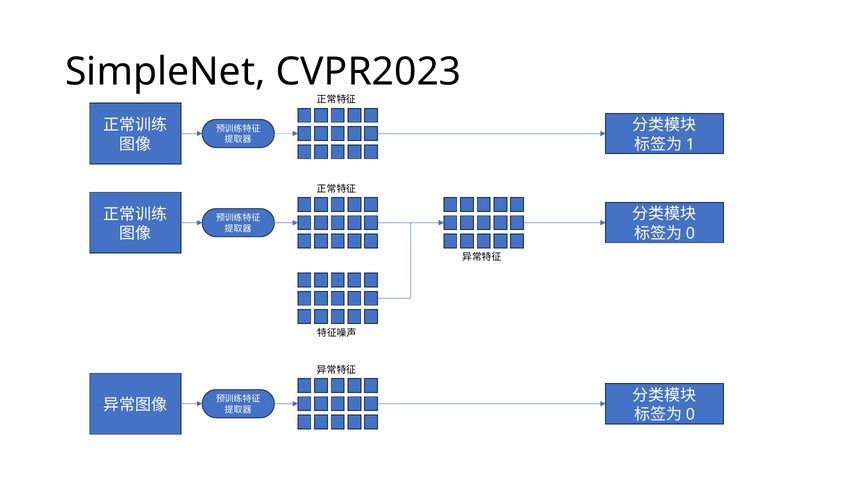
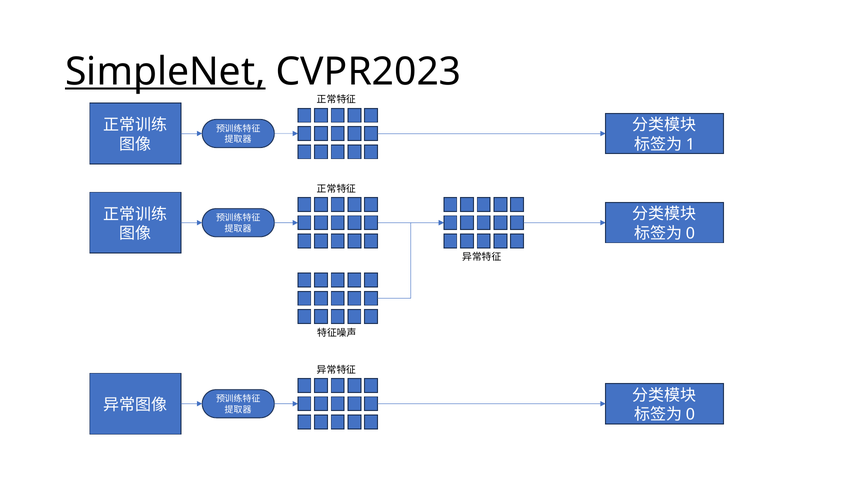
SimpleNet underline: none -> present
